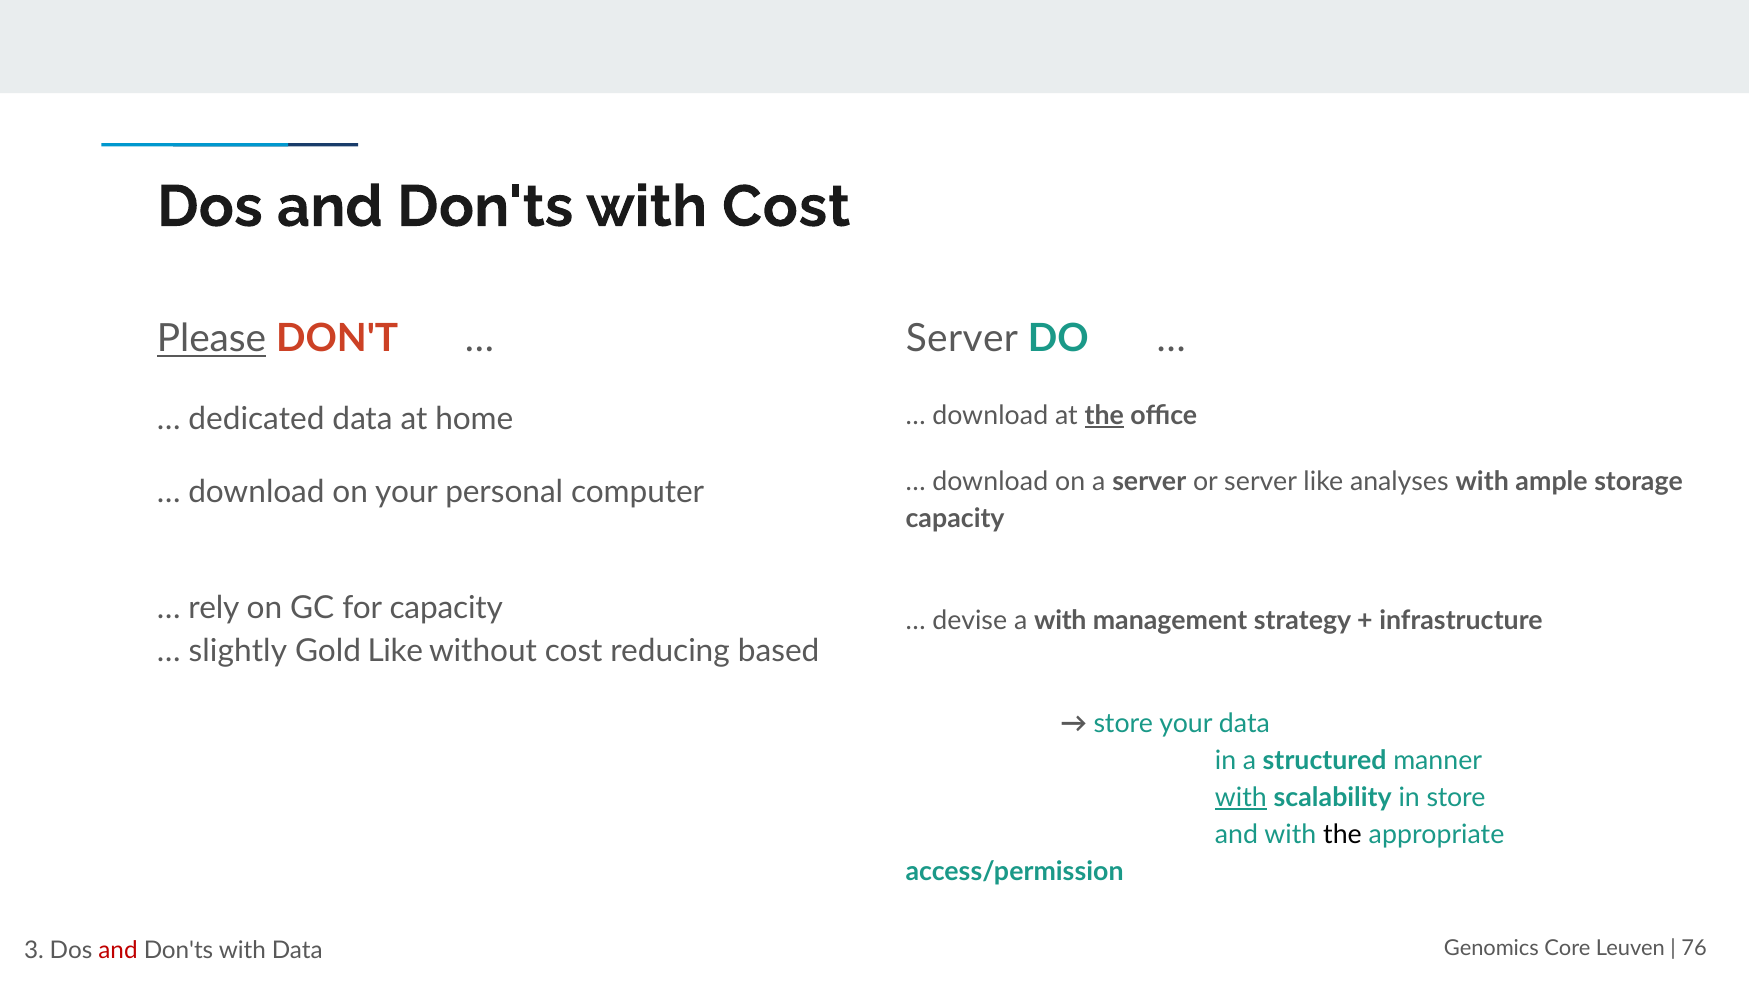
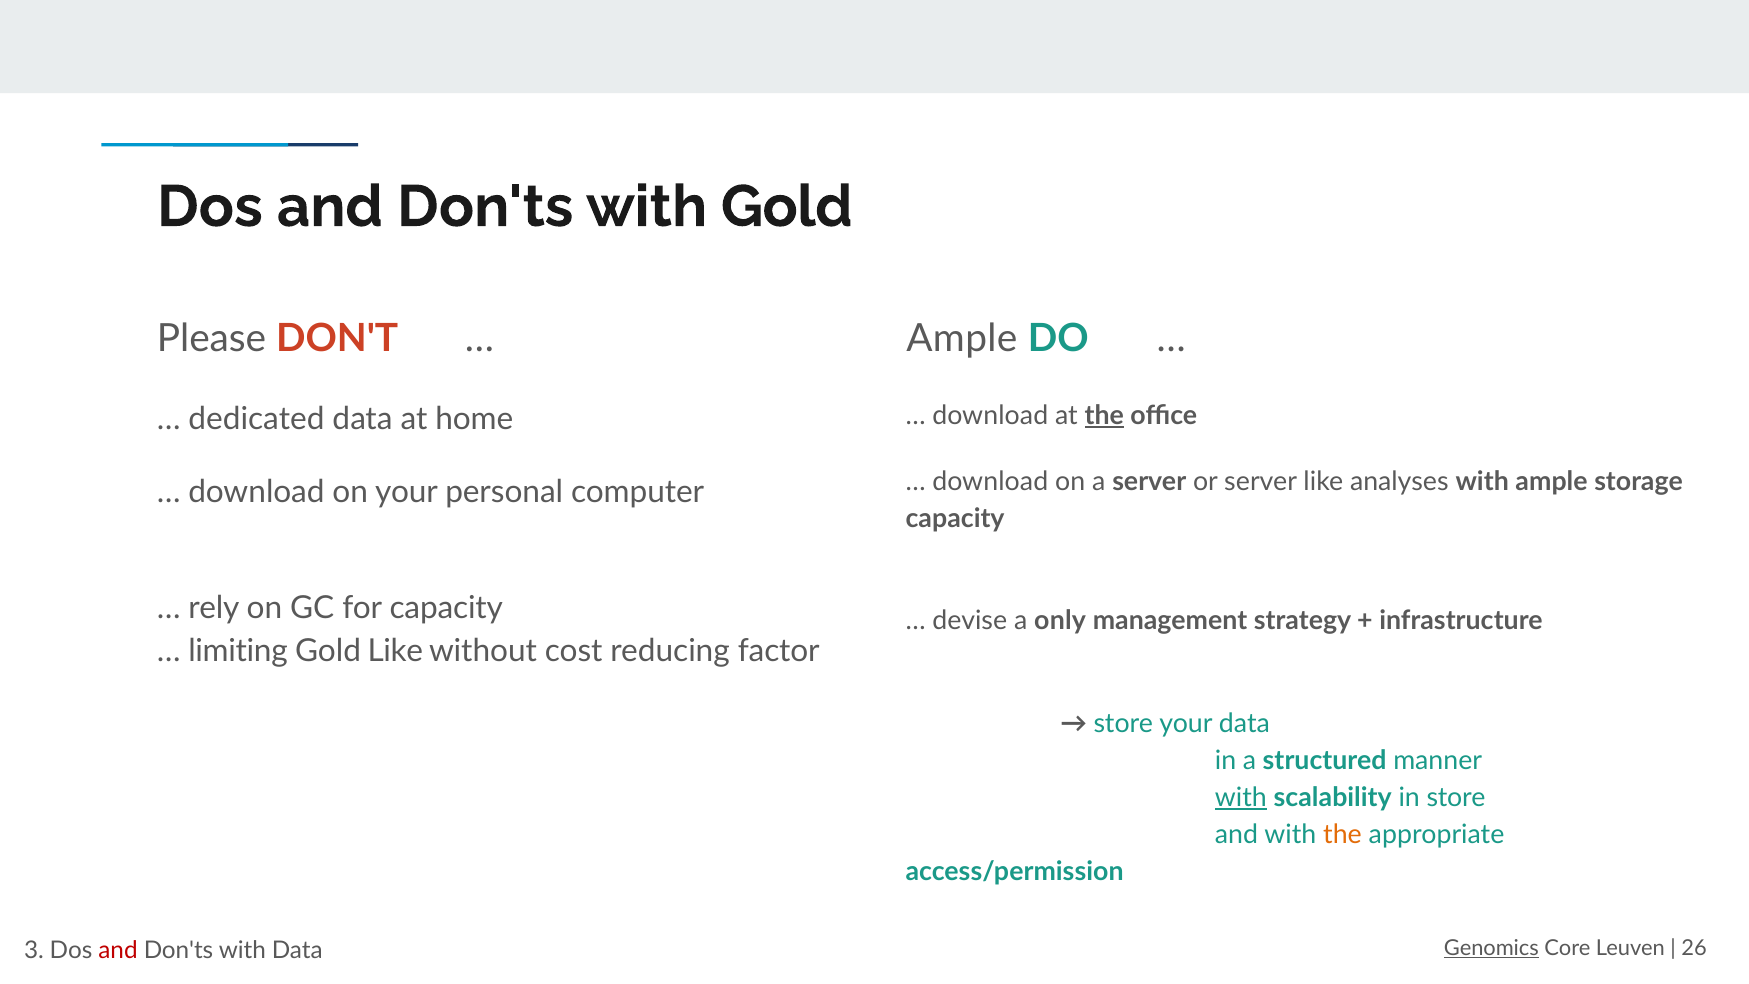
with Cost: Cost -> Gold
Please underline: present -> none
Server at (962, 339): Server -> Ample
a with: with -> only
slightly: slightly -> limiting
based: based -> factor
the at (1342, 834) colour: black -> orange
Genomics underline: none -> present
76: 76 -> 26
